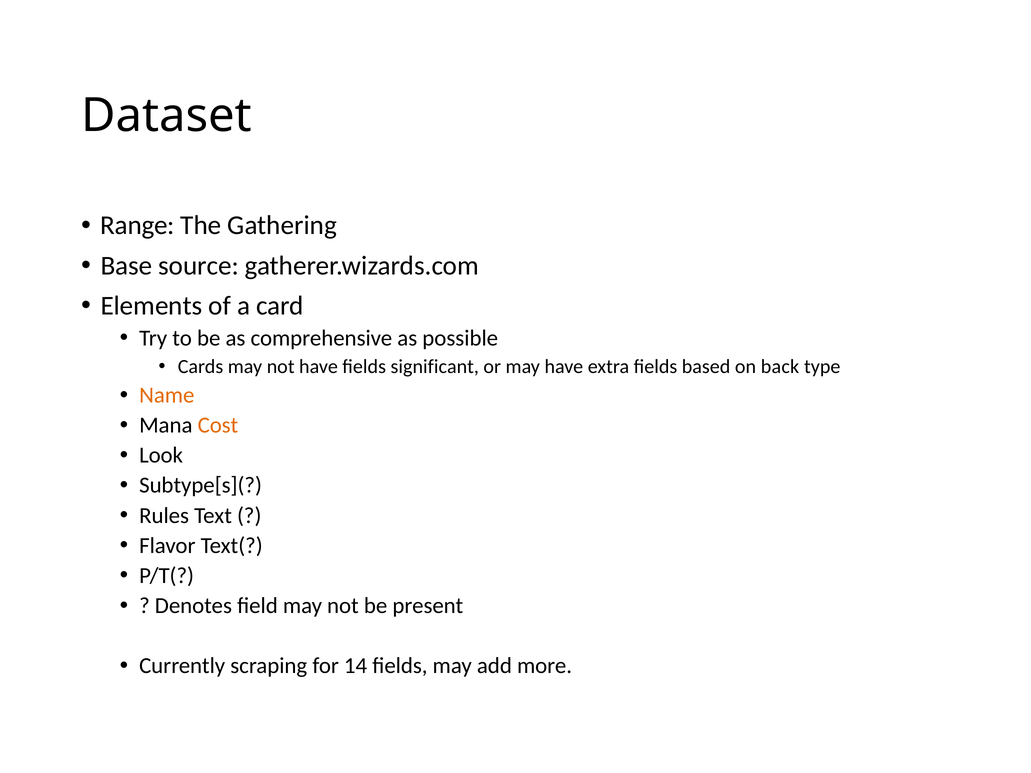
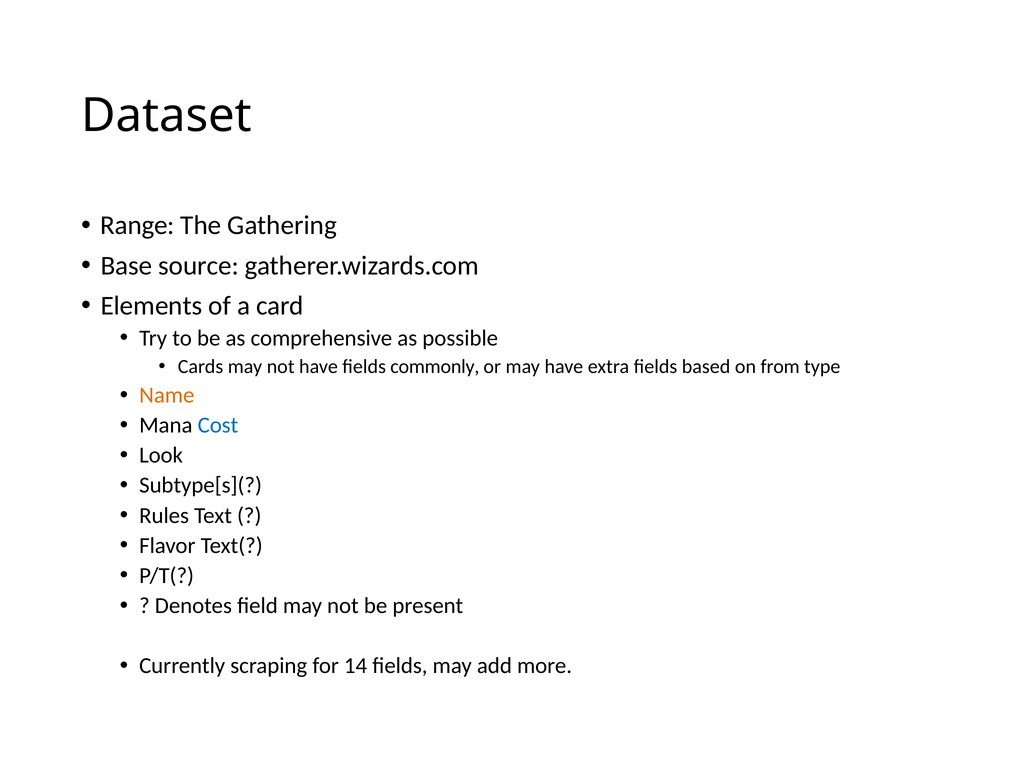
significant: significant -> commonly
back: back -> from
Cost colour: orange -> blue
